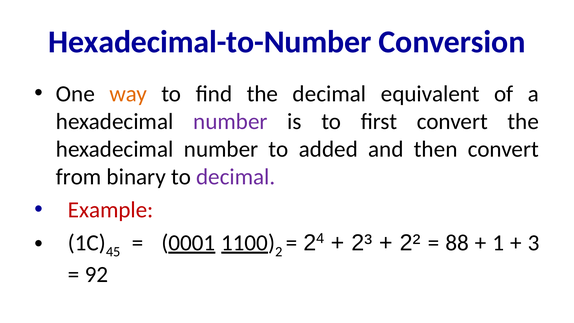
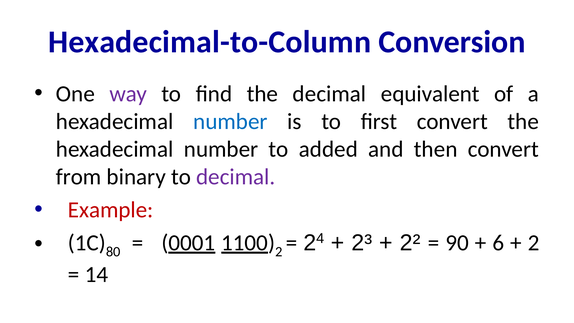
Hexadecimal-to-Number: Hexadecimal-to-Number -> Hexadecimal-to-Column
way colour: orange -> purple
number at (230, 121) colour: purple -> blue
45: 45 -> 80
88: 88 -> 90
1: 1 -> 6
3 at (534, 243): 3 -> 2
92: 92 -> 14
